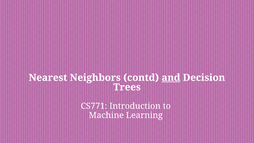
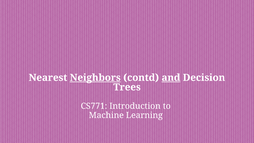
Neighbors underline: none -> present
